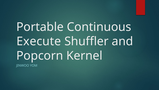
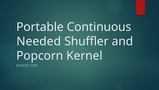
Execute: Execute -> Needed
